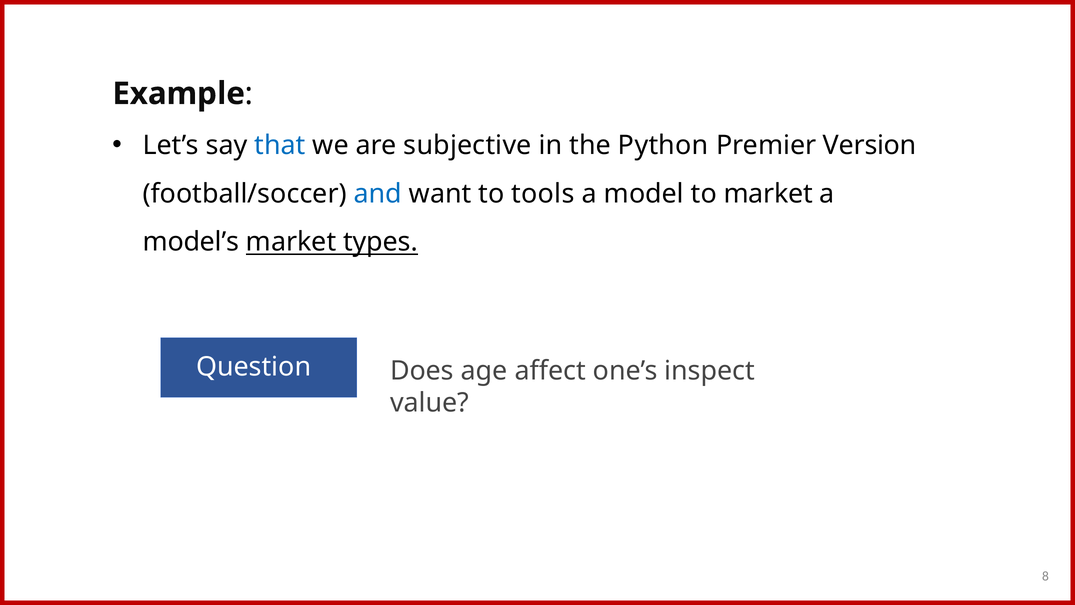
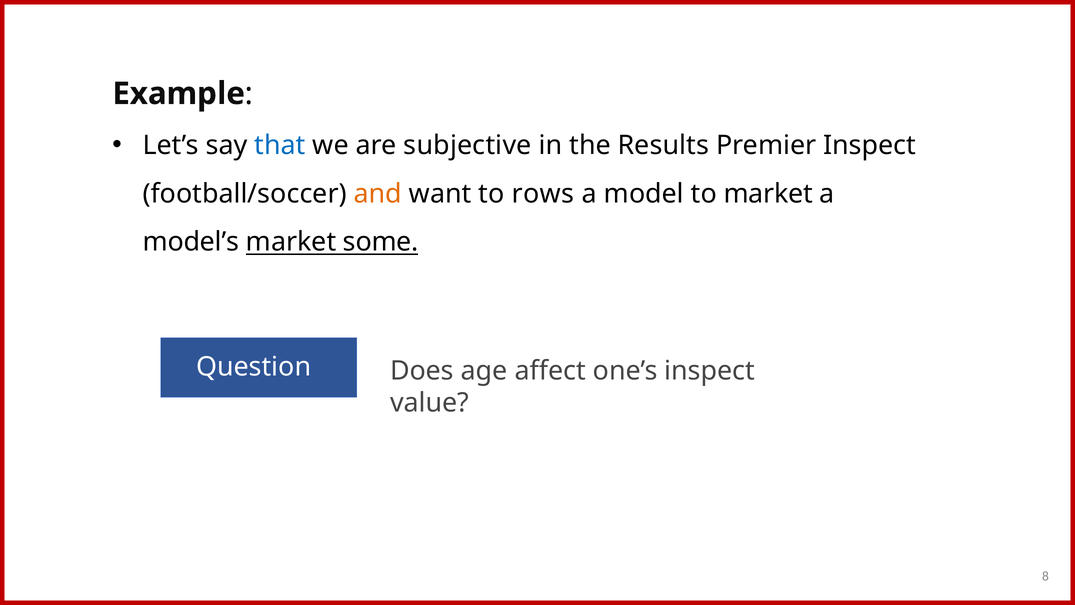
Python: Python -> Results
Premier Version: Version -> Inspect
and colour: blue -> orange
tools: tools -> rows
types: types -> some
